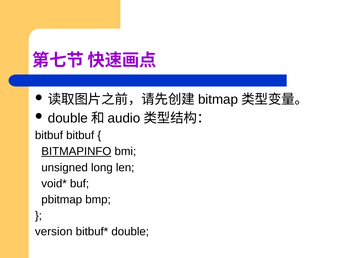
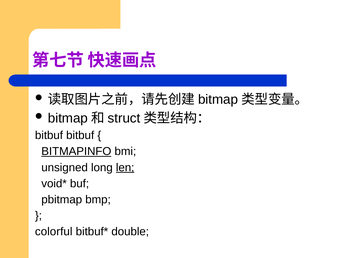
double at (68, 118): double -> bitmap
audio: audio -> struct
len underline: none -> present
version: version -> colorful
